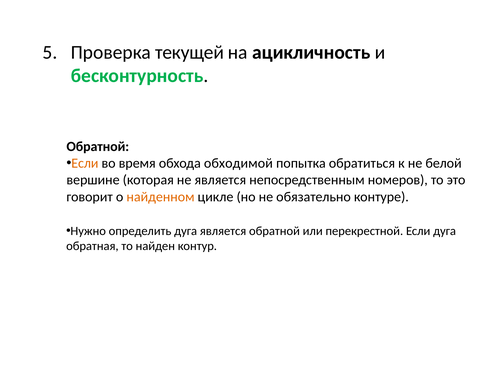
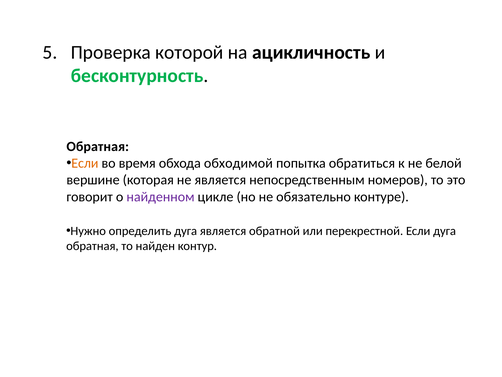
текущей: текущей -> которой
Обратной at (98, 146): Обратной -> Обратная
найденном colour: orange -> purple
